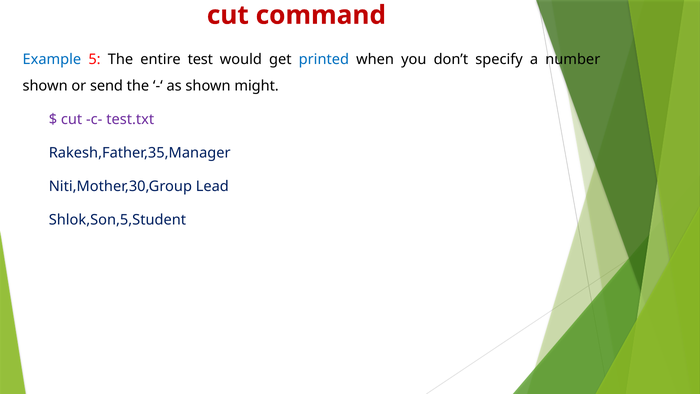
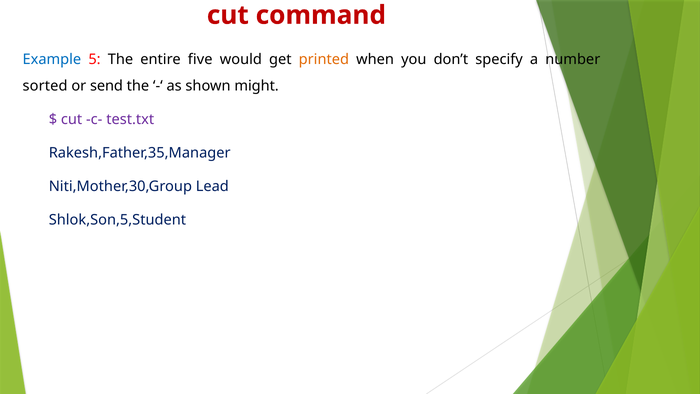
test: test -> five
printed colour: blue -> orange
shown at (45, 86): shown -> sorted
